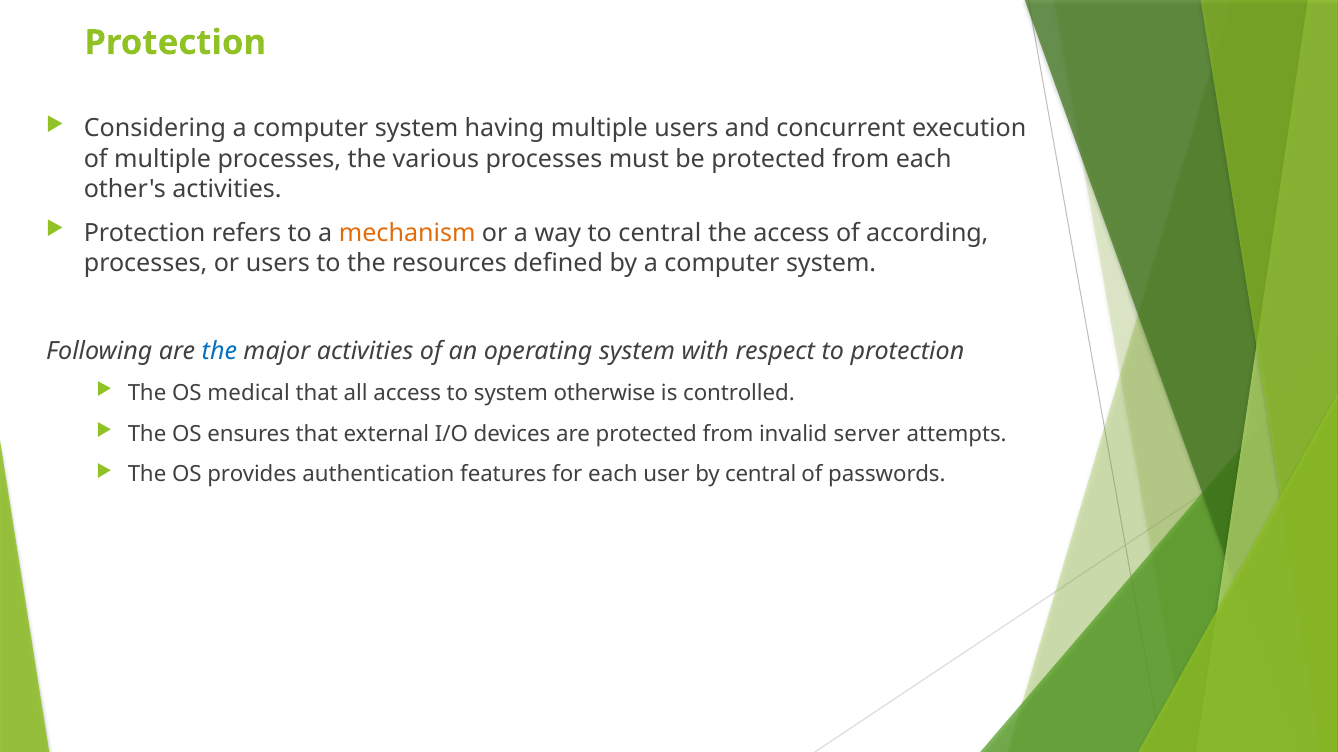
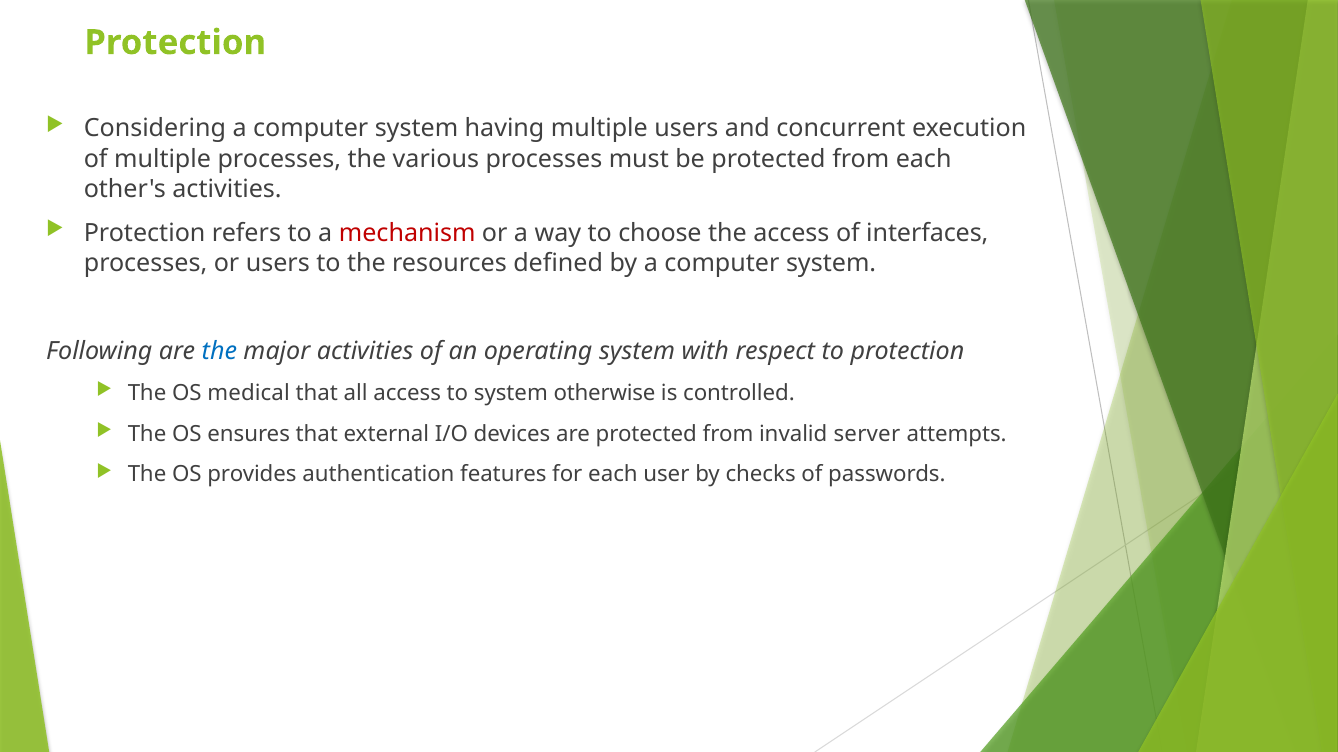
mechanism colour: orange -> red
to central: central -> choose
according: according -> interfaces
by central: central -> checks
